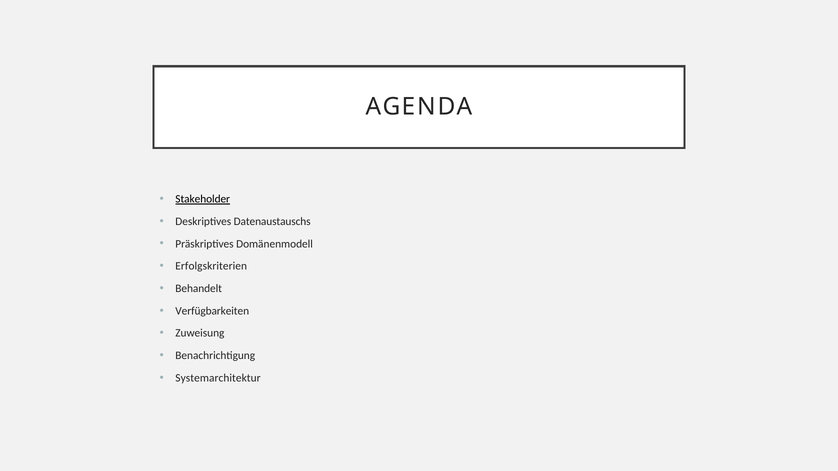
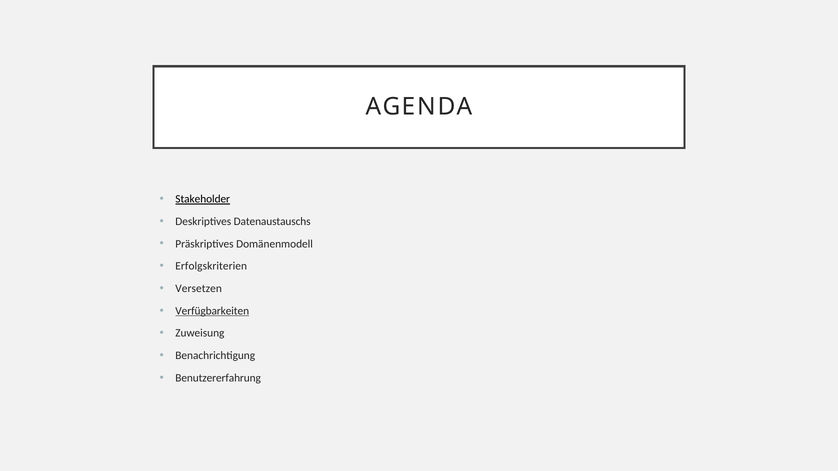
Behandelt: Behandelt -> Versetzen
Verfügbarkeiten underline: none -> present
Systemarchitektur: Systemarchitektur -> Benutzererfahrung
